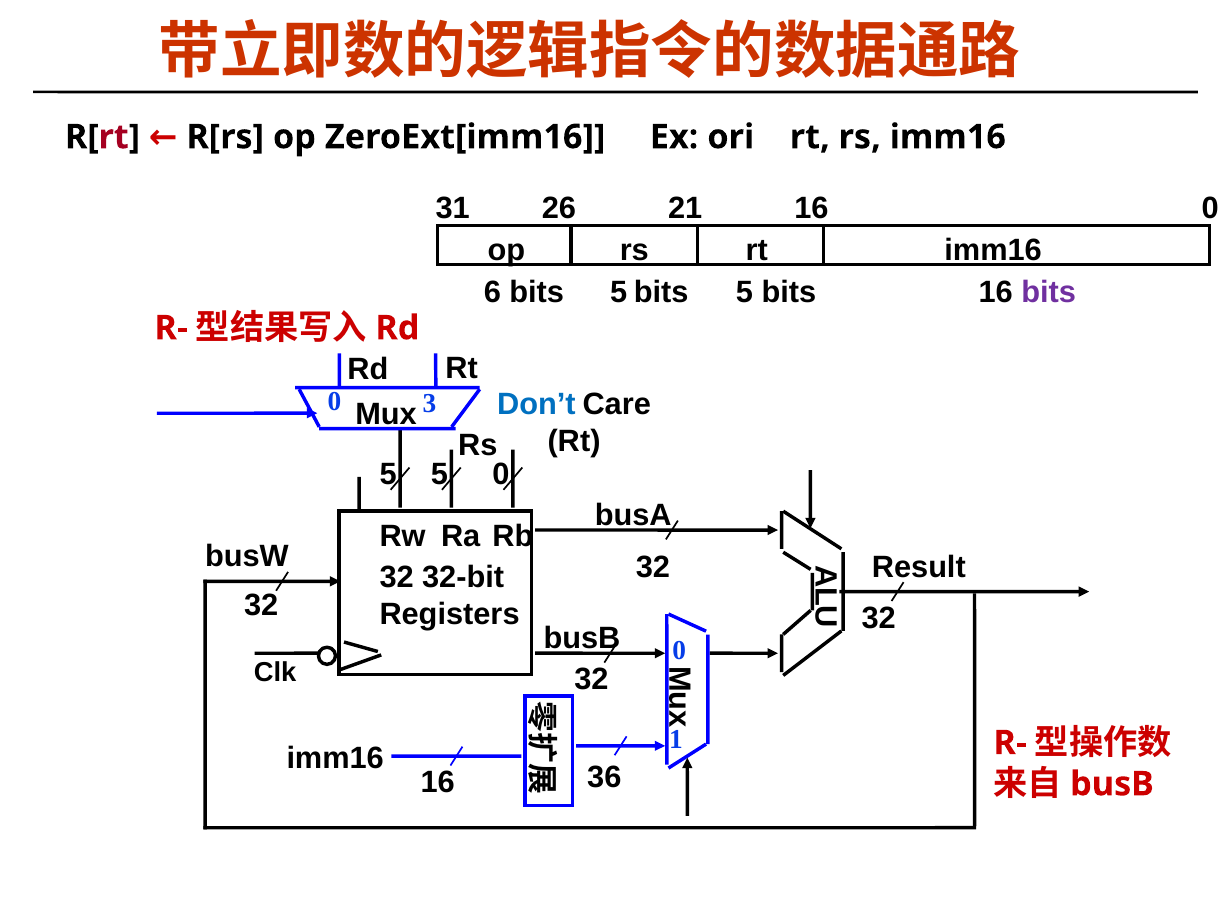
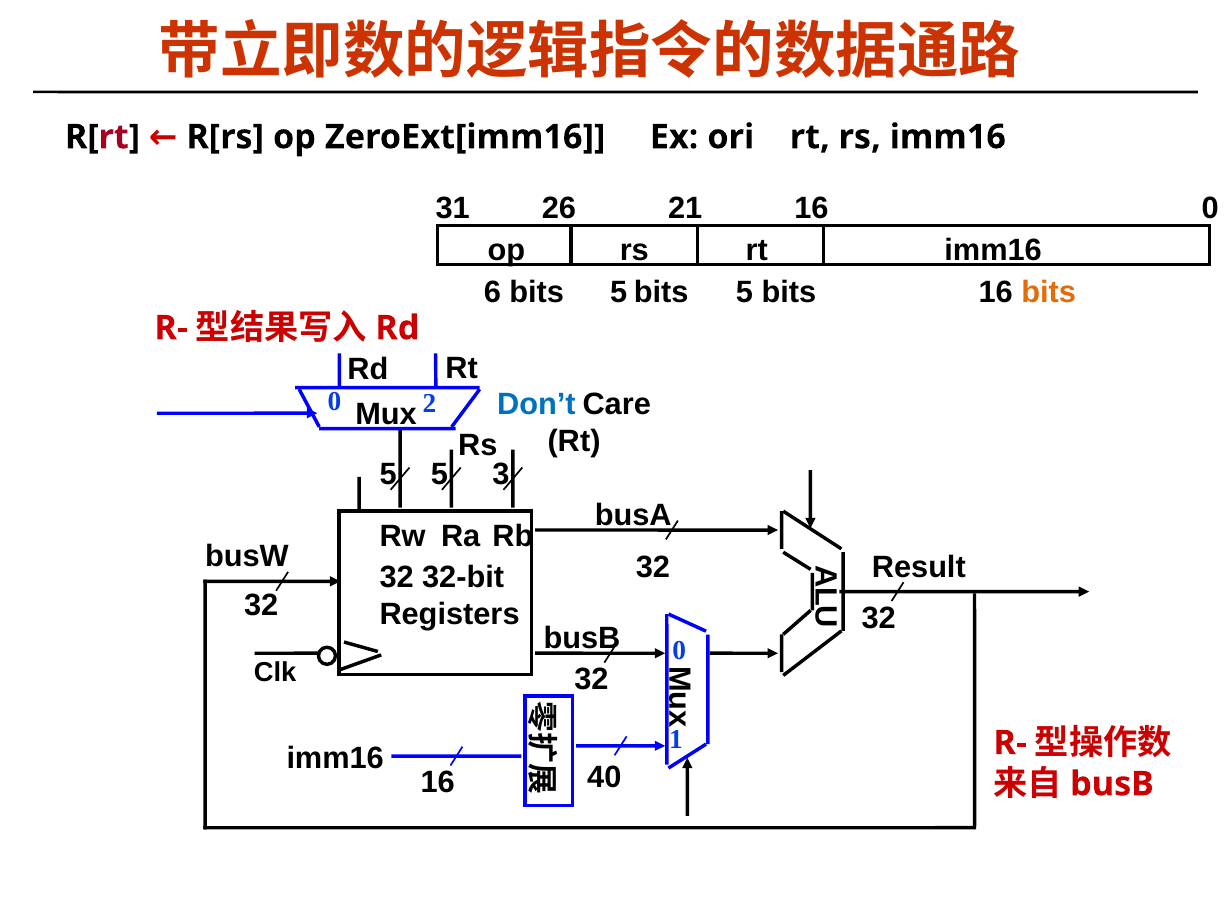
bits at (1049, 292) colour: purple -> orange
3: 3 -> 2
5 0: 0 -> 3
36: 36 -> 40
